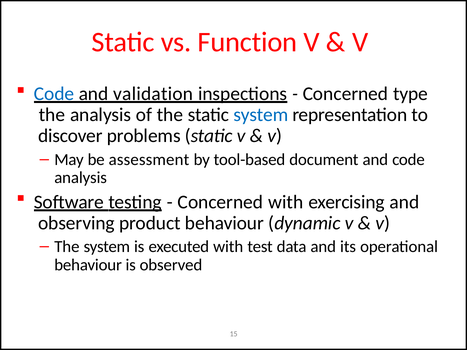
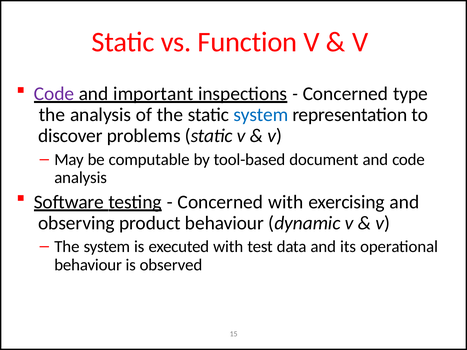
Code at (54, 94) colour: blue -> purple
validation: validation -> important
assessment: assessment -> computable
